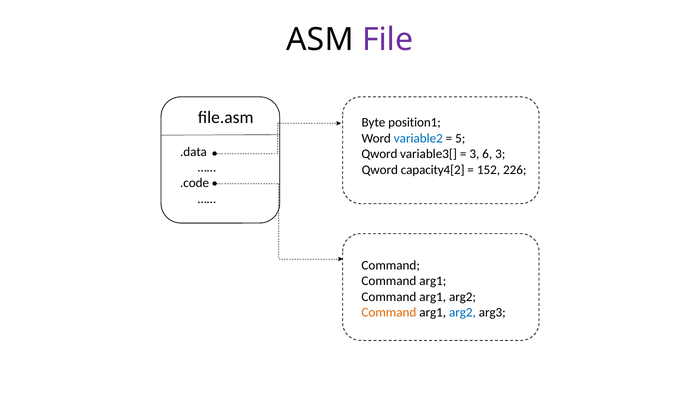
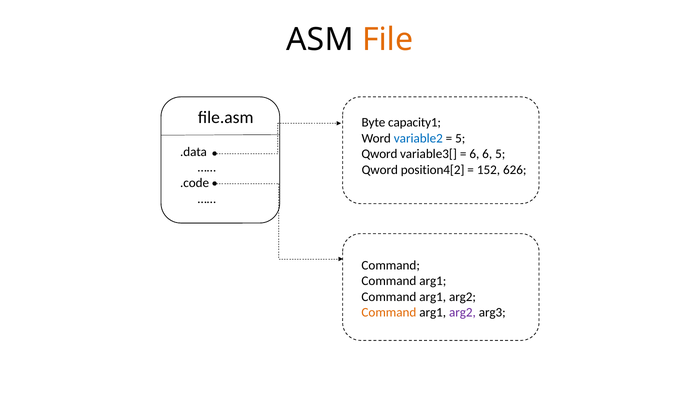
File colour: purple -> orange
position1: position1 -> capacity1
3 at (474, 154): 3 -> 6
6 3: 3 -> 5
capacity4[2: capacity4[2 -> position4[2
226: 226 -> 626
arg2 at (462, 313) colour: blue -> purple
